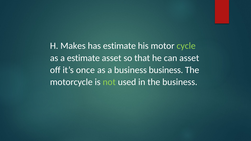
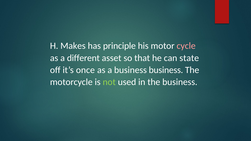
has estimate: estimate -> principle
cycle colour: light green -> pink
a estimate: estimate -> different
can asset: asset -> state
